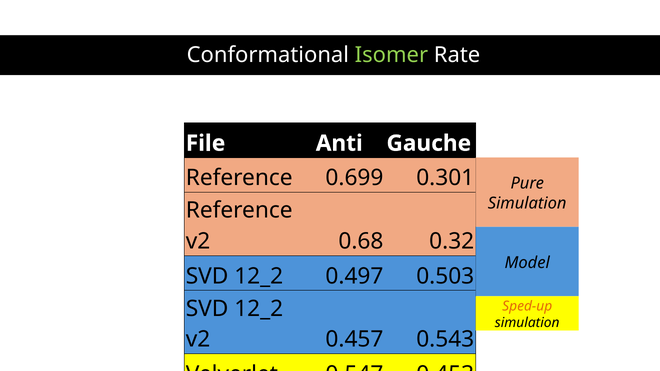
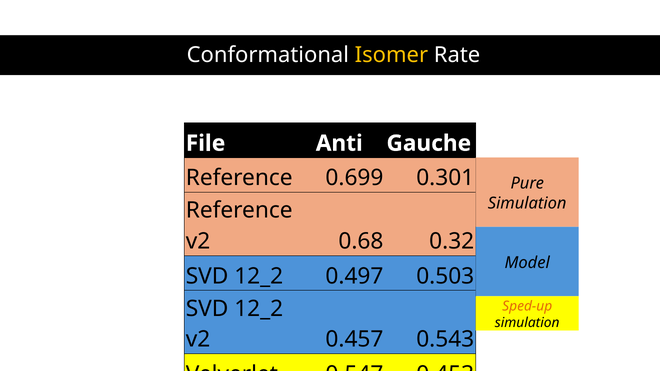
Isomer colour: light green -> yellow
